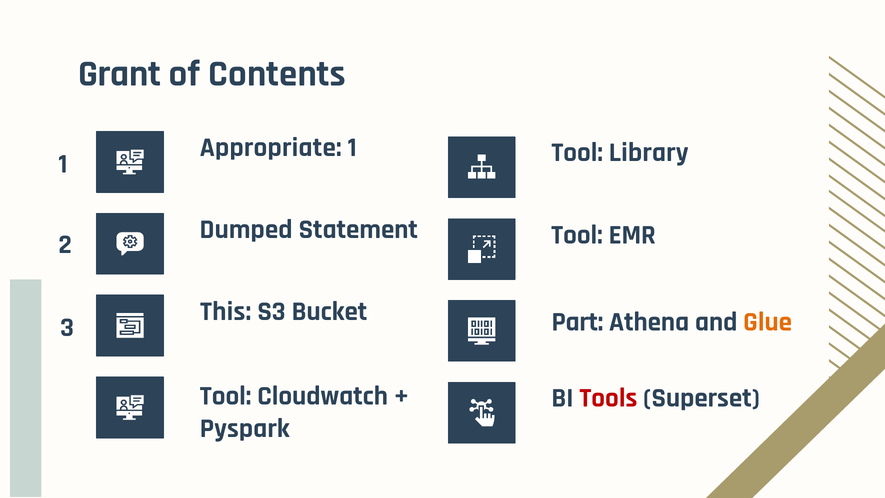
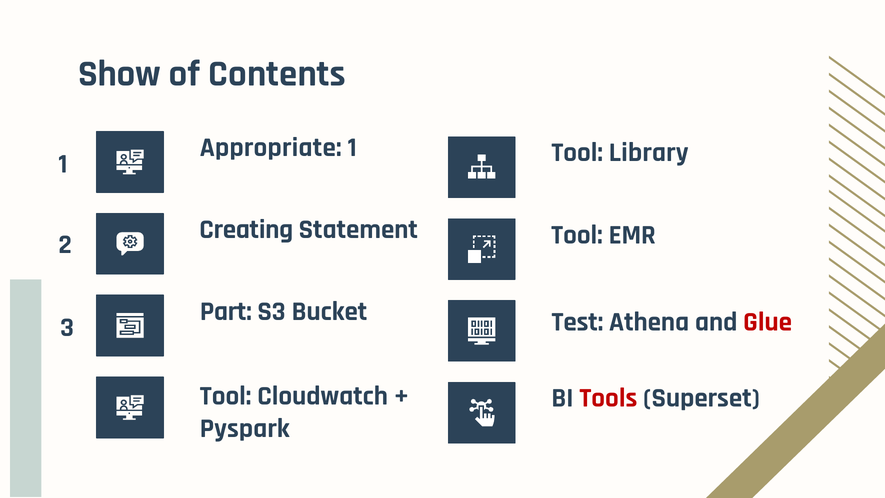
Grant: Grant -> Show
Dumped: Dumped -> Creating
This: This -> Part
Part: Part -> Test
Glue colour: orange -> red
